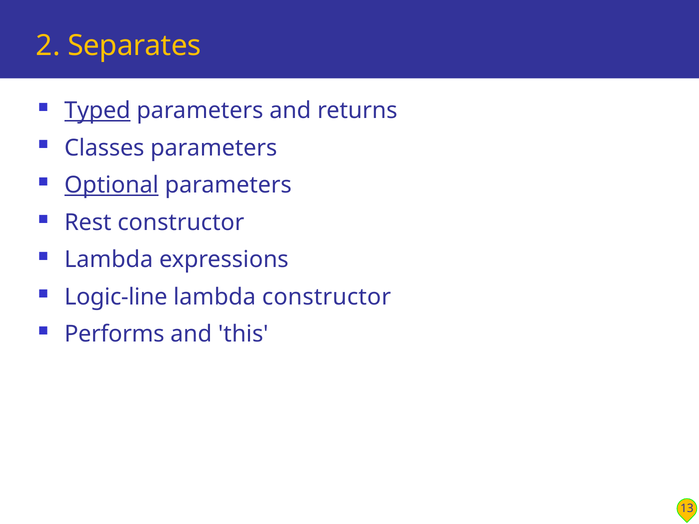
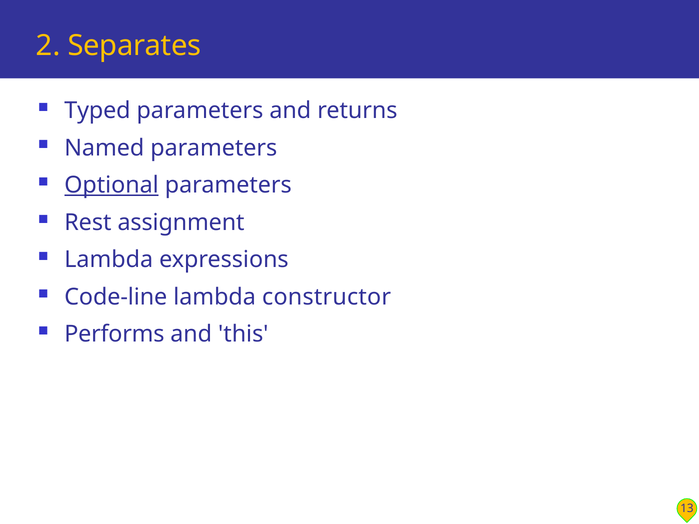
Typed underline: present -> none
Classes: Classes -> Named
Rest constructor: constructor -> assignment
Logic-line: Logic-line -> Code-line
